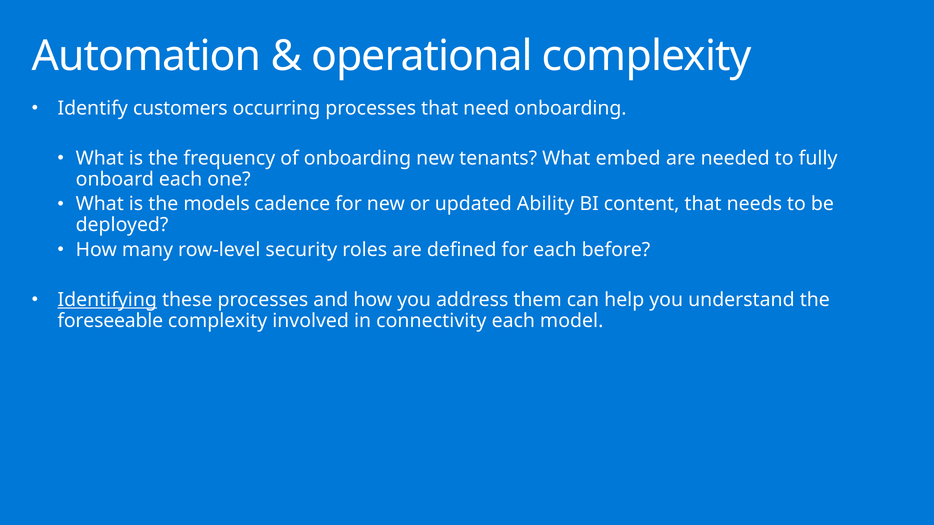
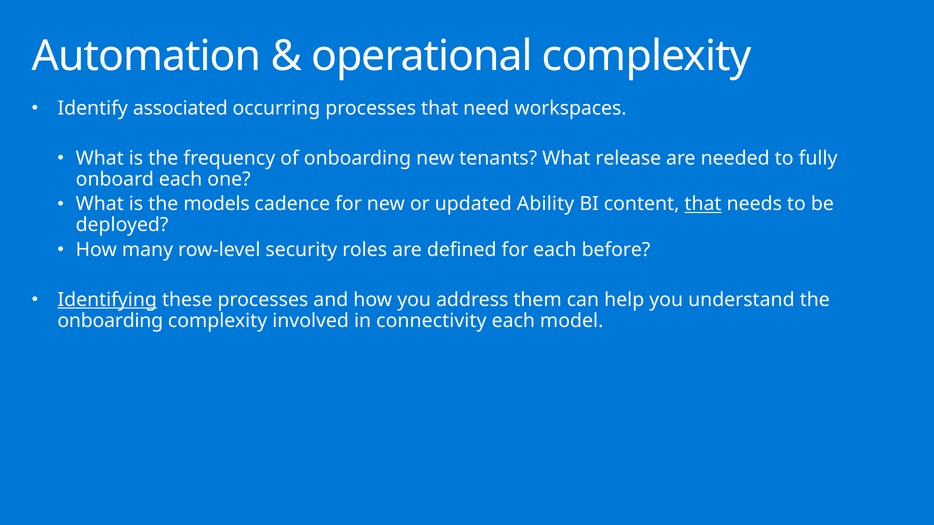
customers: customers -> associated
need onboarding: onboarding -> workspaces
embed: embed -> release
that at (703, 204) underline: none -> present
foreseeable at (110, 321): foreseeable -> onboarding
